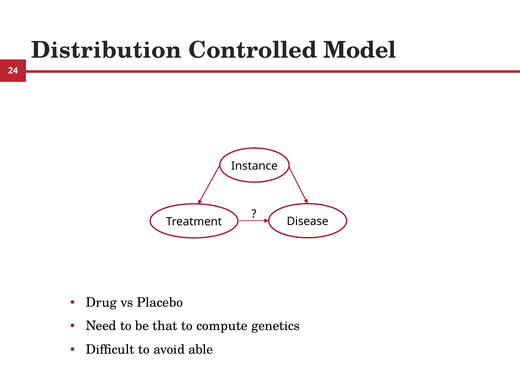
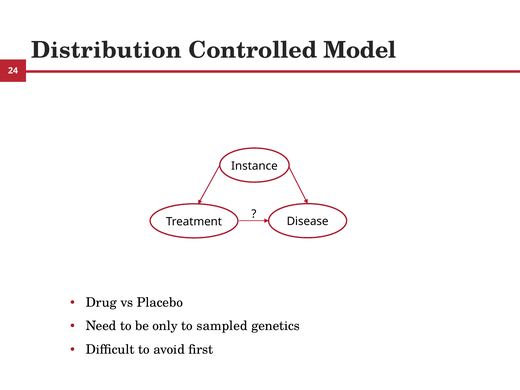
that: that -> only
compute: compute -> sampled
able: able -> first
